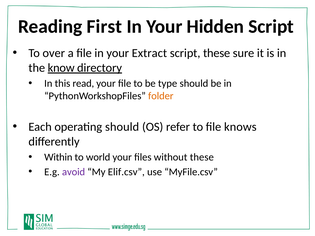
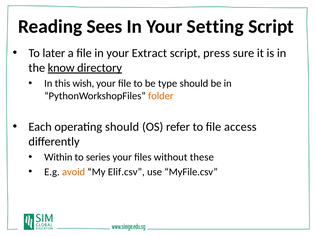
First: First -> Sees
Hidden: Hidden -> Setting
over: over -> later
script these: these -> press
read: read -> wish
knows: knows -> access
world: world -> series
avoid colour: purple -> orange
